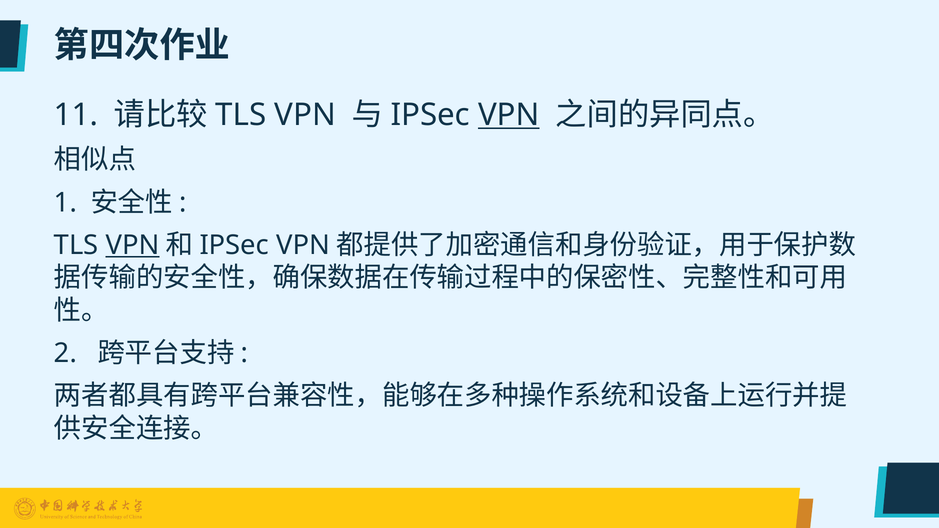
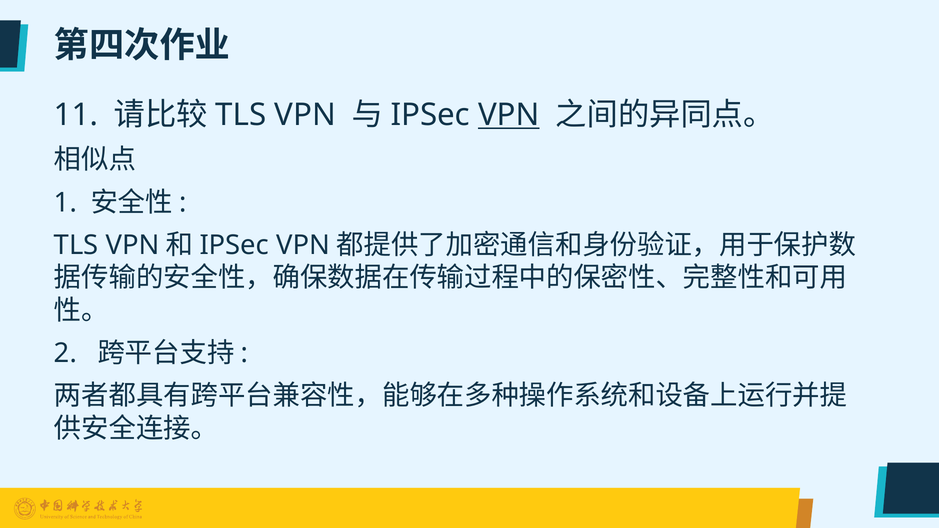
VPN at (132, 245) underline: present -> none
